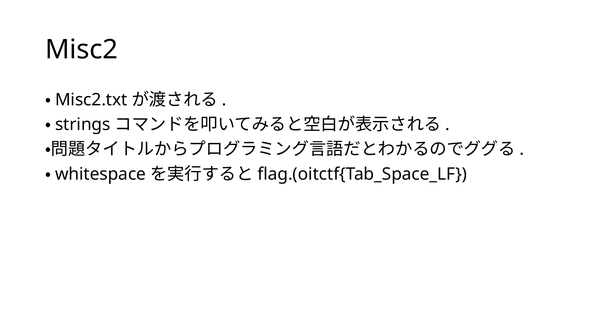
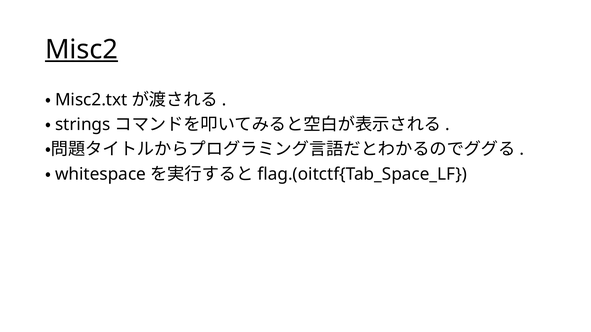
Misc2 underline: none -> present
